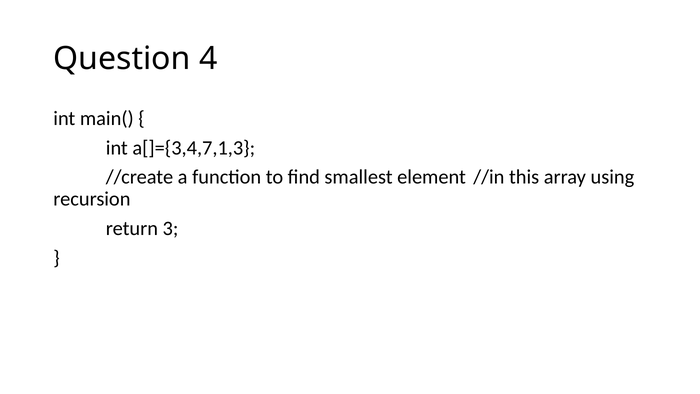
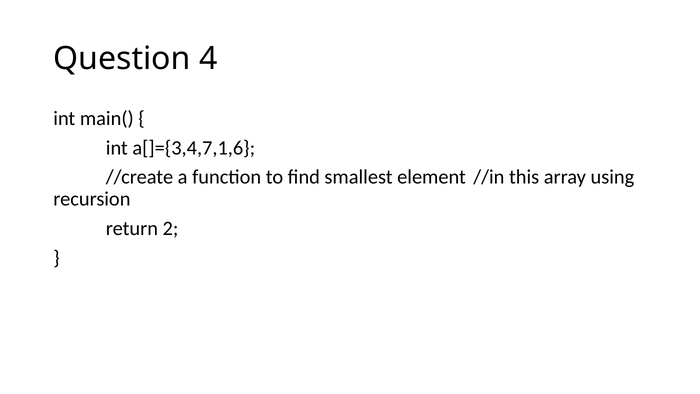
a[]={3,4,7,1,3: a[]={3,4,7,1,3 -> a[]={3,4,7,1,6
3: 3 -> 2
